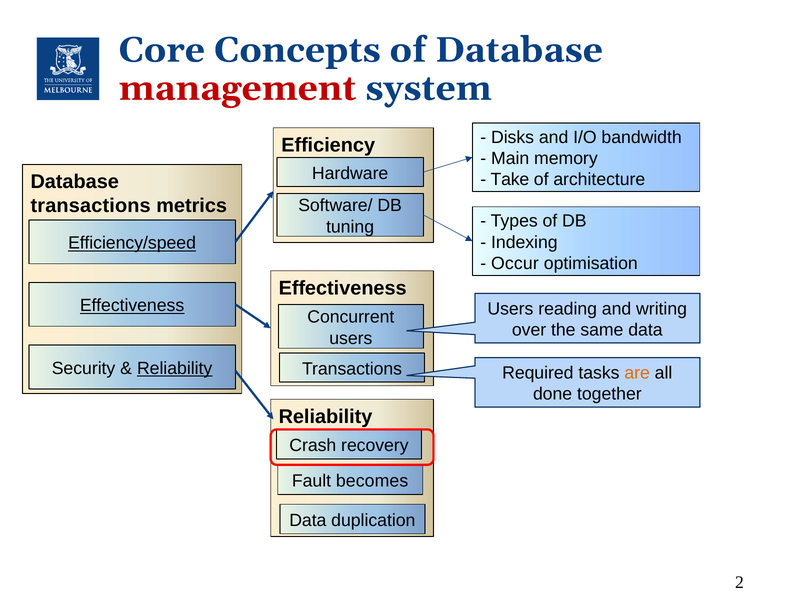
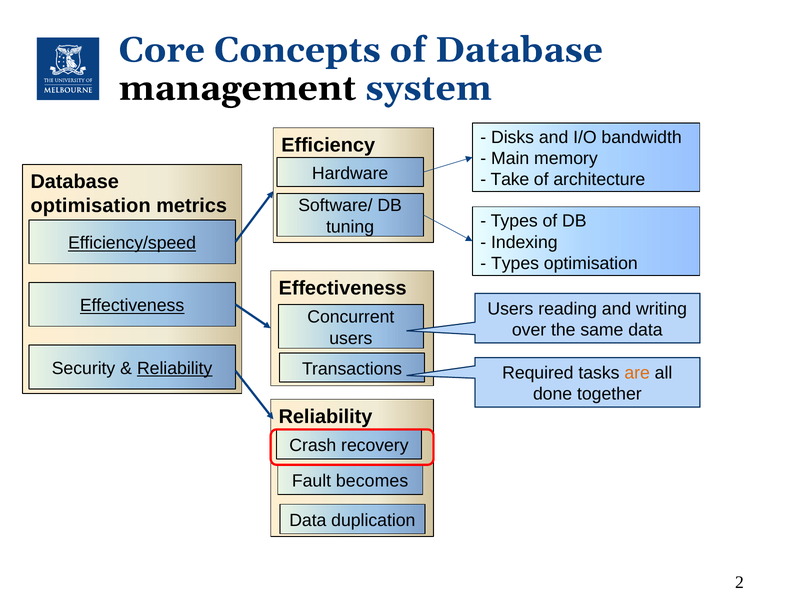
management colour: red -> black
transactions at (91, 206): transactions -> optimisation
Occur at (515, 264): Occur -> Types
